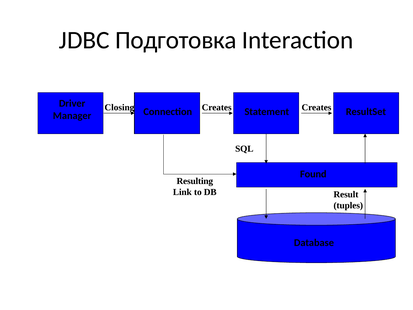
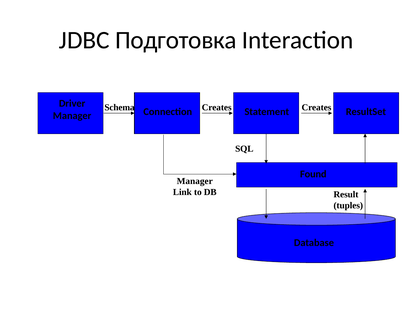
Closing: Closing -> Schema
Resulting at (195, 181): Resulting -> Manager
